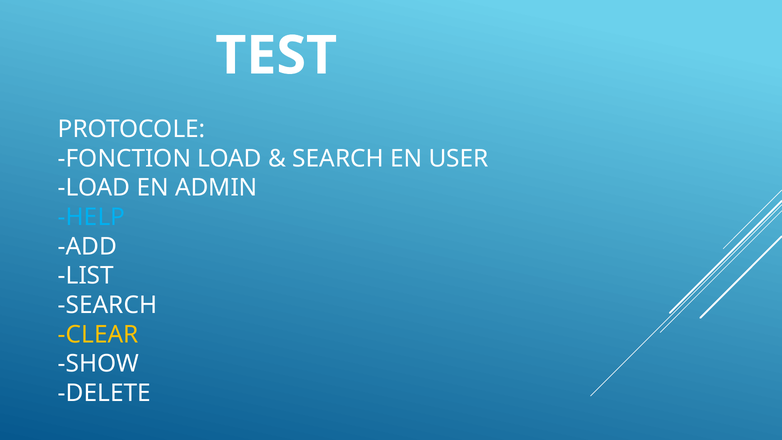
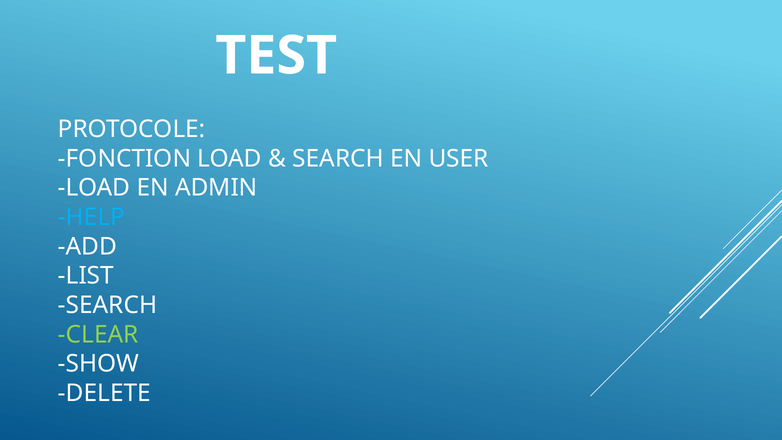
CLEAR colour: yellow -> light green
